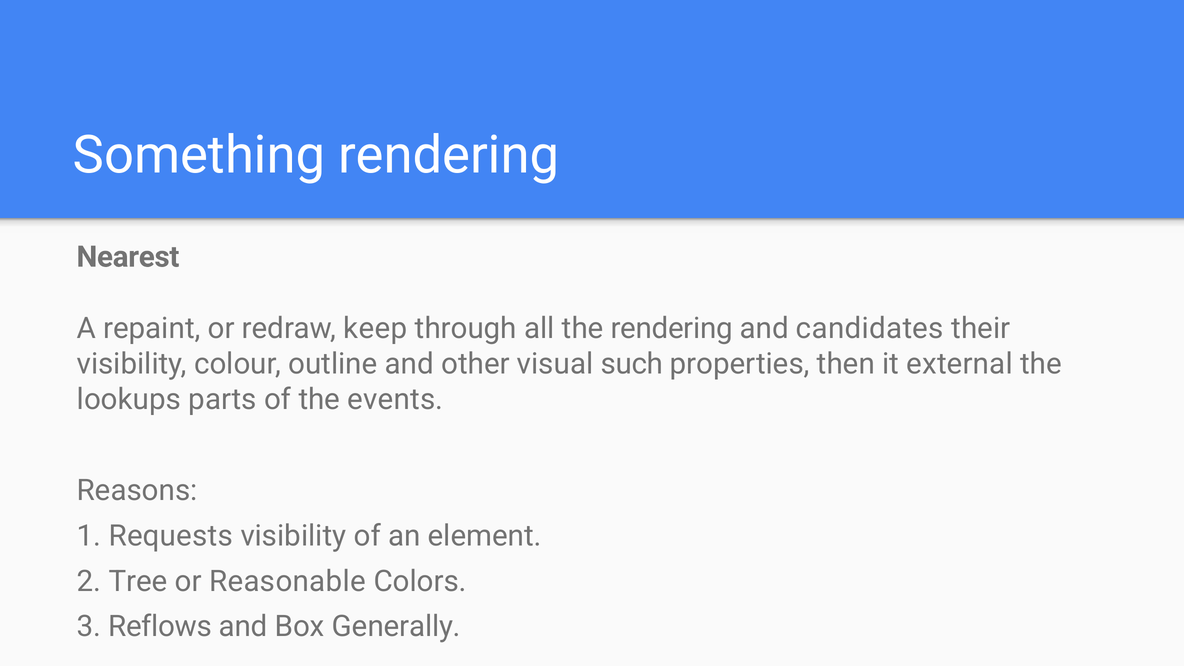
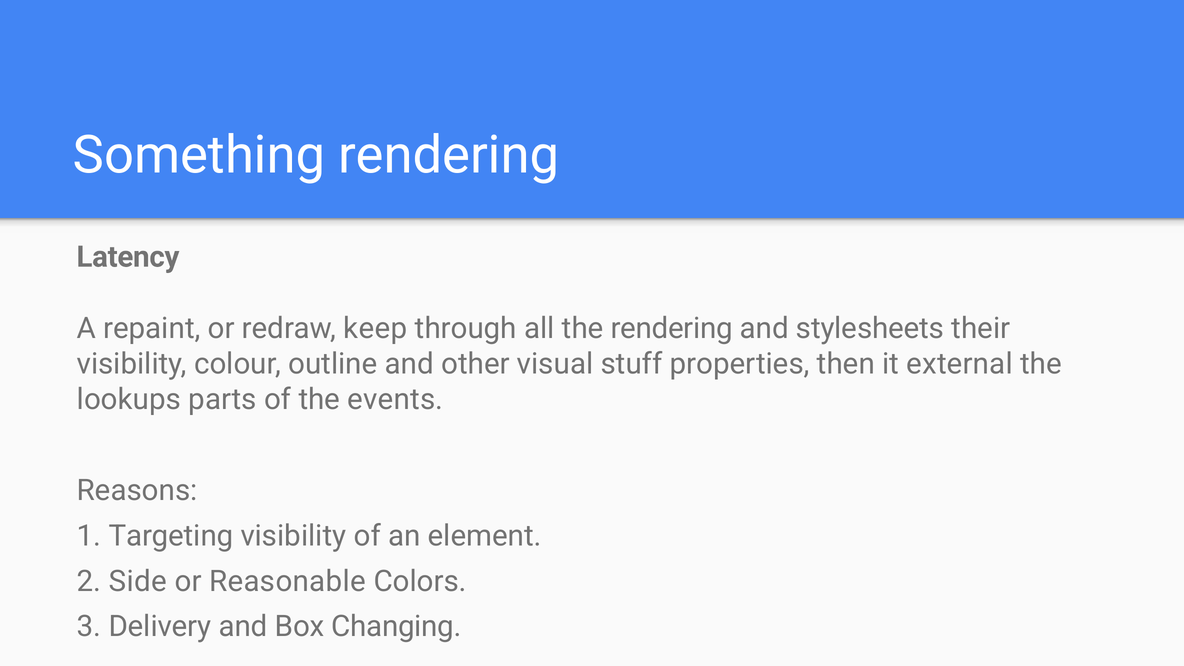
Nearest: Nearest -> Latency
candidates: candidates -> stylesheets
such: such -> stuff
Requests: Requests -> Targeting
Tree: Tree -> Side
Reflows: Reflows -> Delivery
Generally: Generally -> Changing
